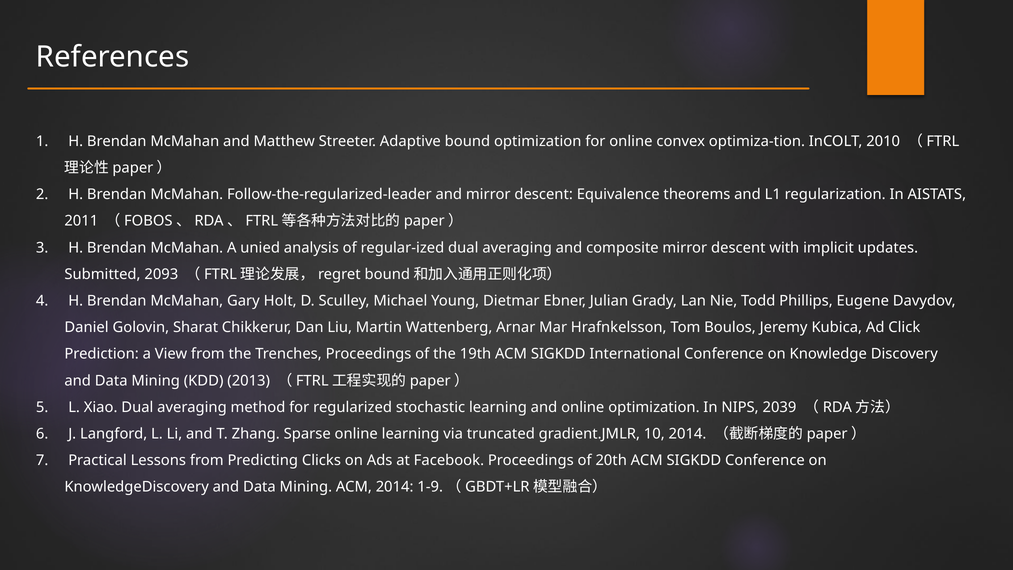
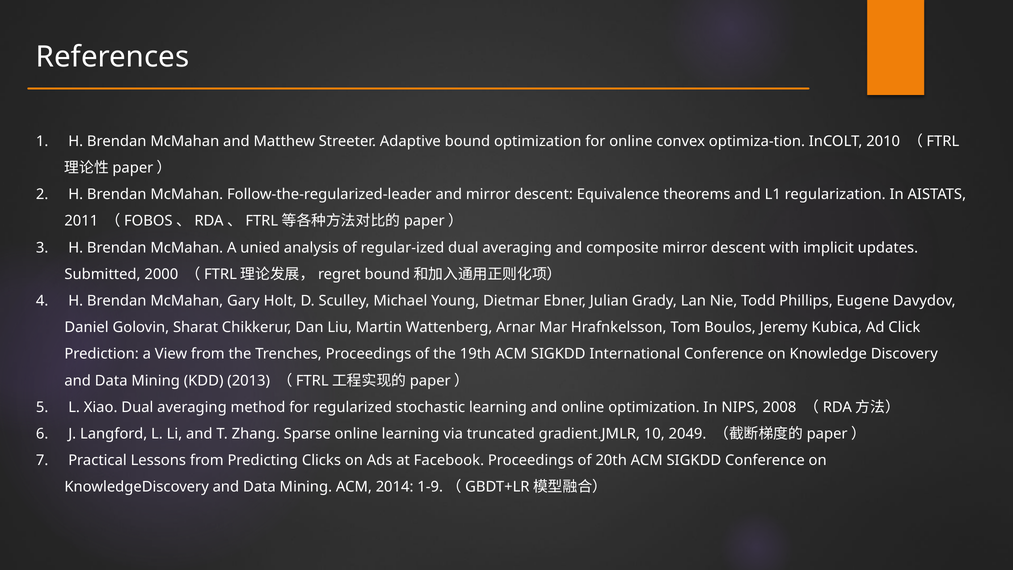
2093: 2093 -> 2000
2039: 2039 -> 2008
10 2014: 2014 -> 2049
